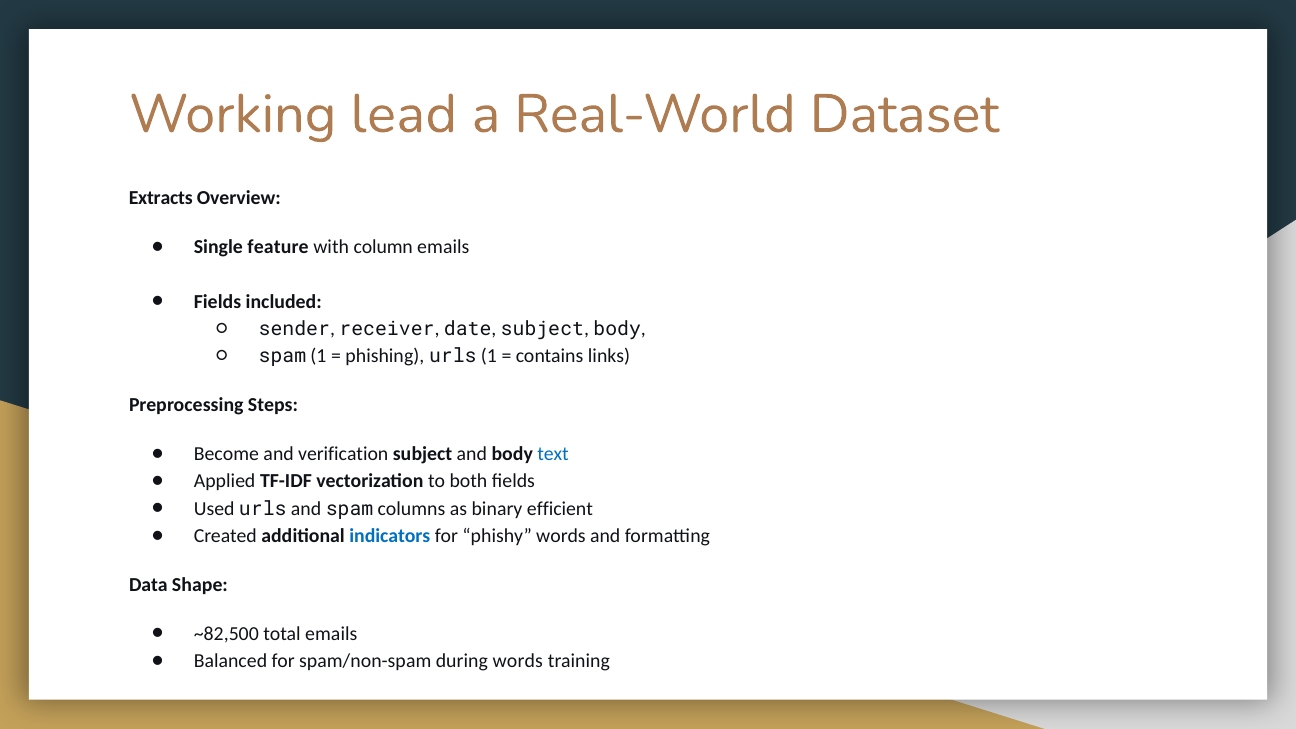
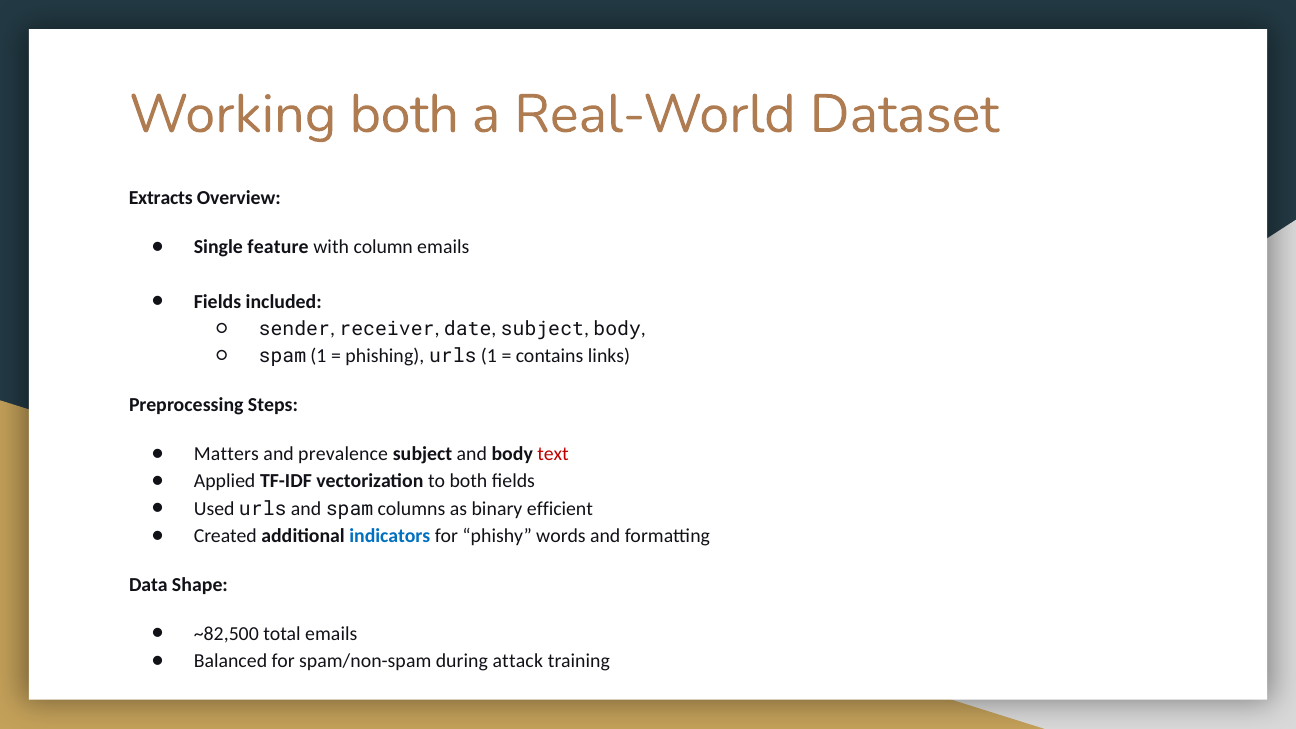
Working lead: lead -> both
Become: Become -> Matters
verification: verification -> prevalence
text colour: blue -> red
during words: words -> attack
